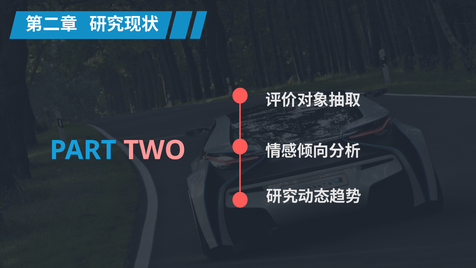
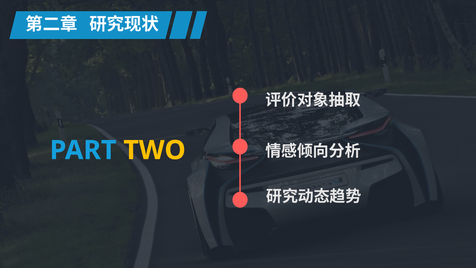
TWO colour: pink -> yellow
